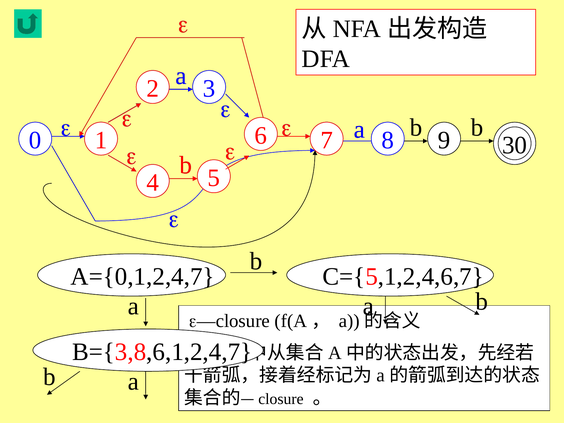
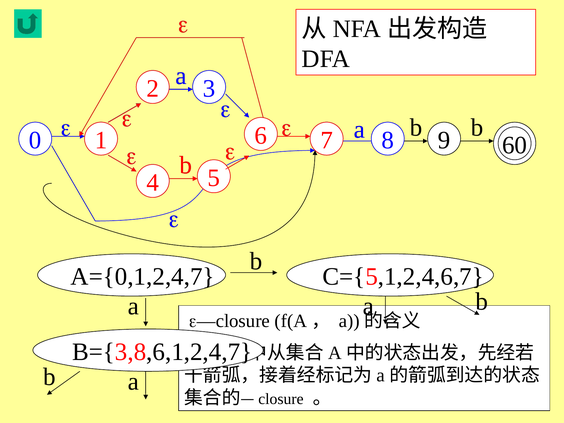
30: 30 -> 60
